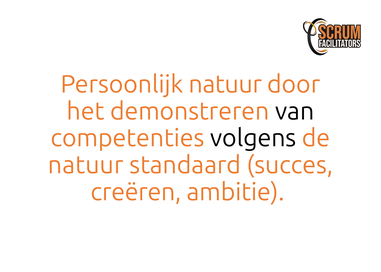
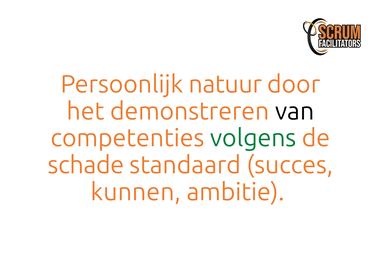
volgens colour: black -> green
natuur at (86, 165): natuur -> schade
creëren: creëren -> kunnen
